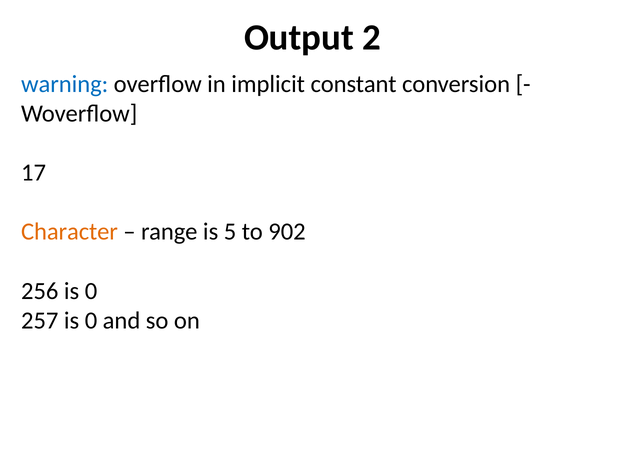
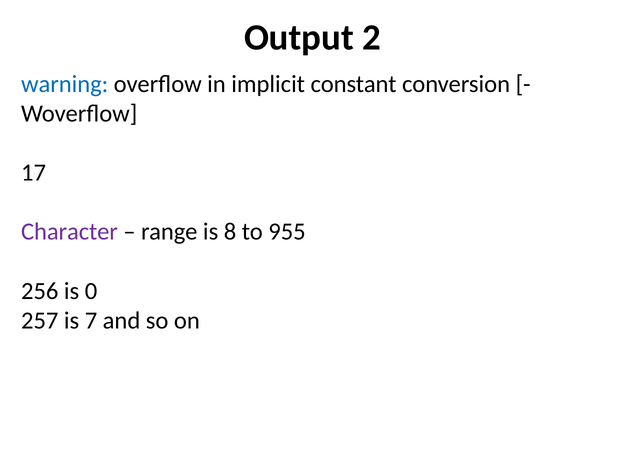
Character colour: orange -> purple
5: 5 -> 8
902: 902 -> 955
257 is 0: 0 -> 7
